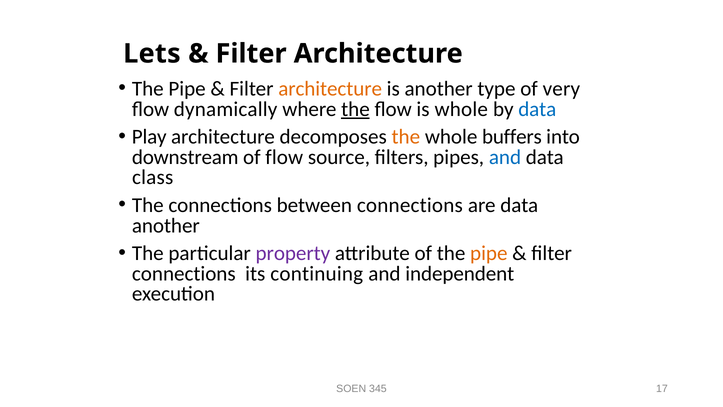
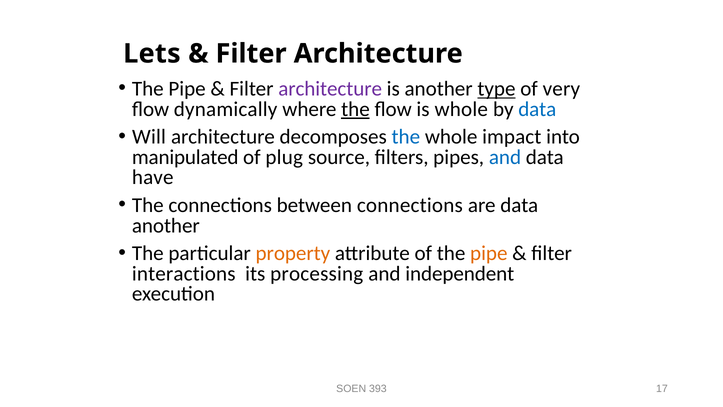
architecture at (330, 89) colour: orange -> purple
type underline: none -> present
Play: Play -> Will
the at (406, 137) colour: orange -> blue
buffers: buffers -> impact
downstream: downstream -> manipulated
of flow: flow -> plug
class: class -> have
property colour: purple -> orange
connections at (184, 273): connections -> interactions
continuing: continuing -> processing
345: 345 -> 393
